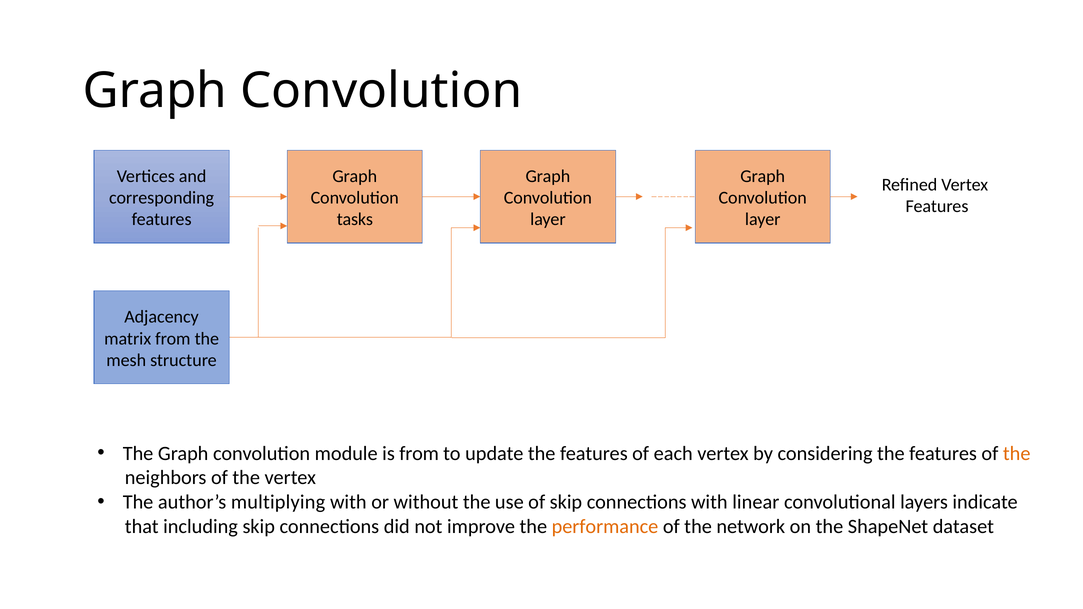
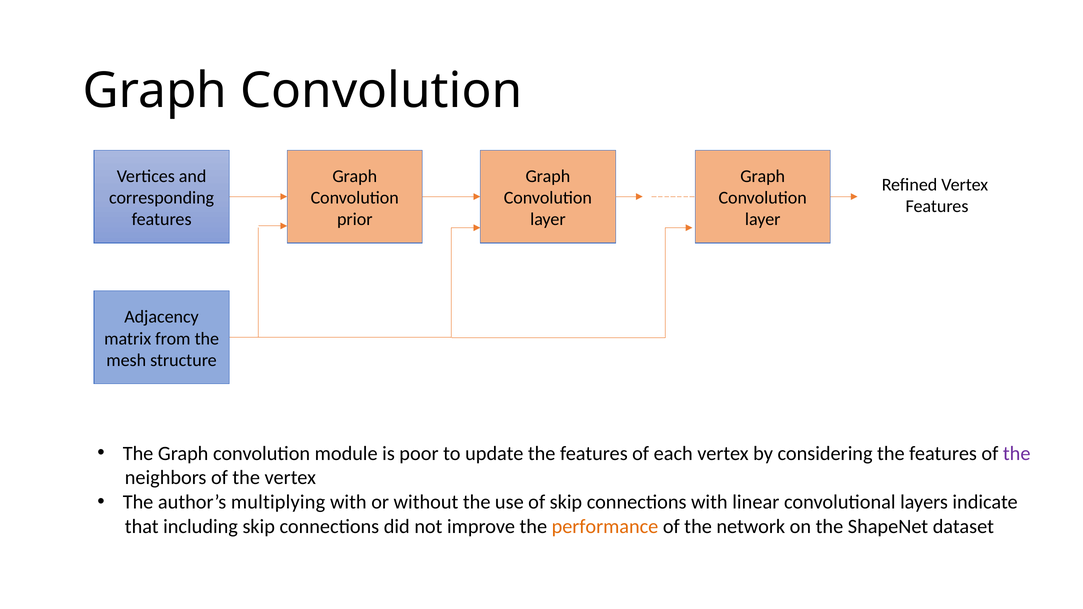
tasks: tasks -> prior
is from: from -> poor
the at (1017, 453) colour: orange -> purple
